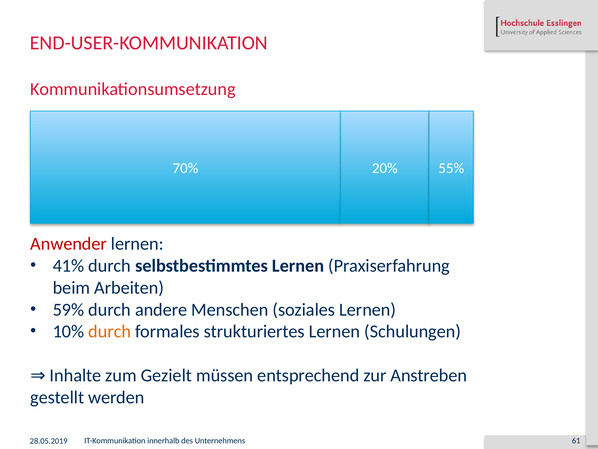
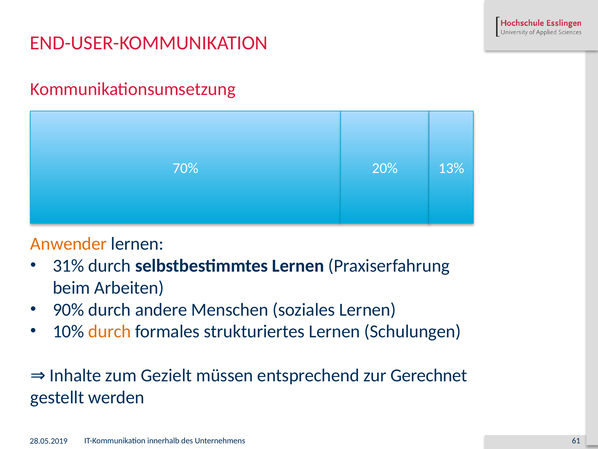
55%: 55% -> 13%
Anwender colour: red -> orange
41%: 41% -> 31%
59%: 59% -> 90%
Anstreben: Anstreben -> Gerechnet
